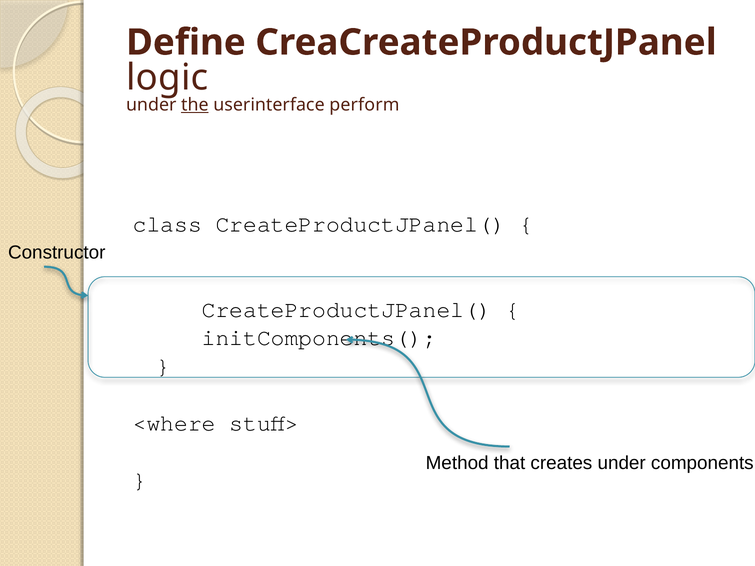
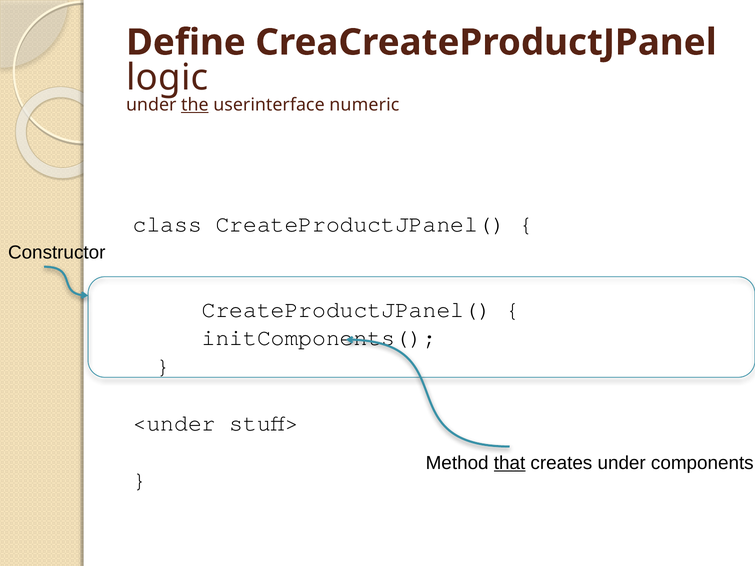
perform: perform -> numeric
<where: <where -> <under
that underline: none -> present
